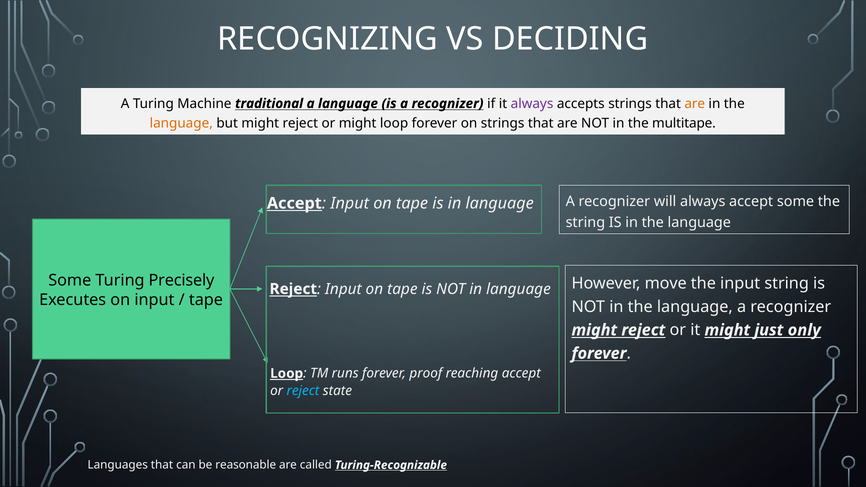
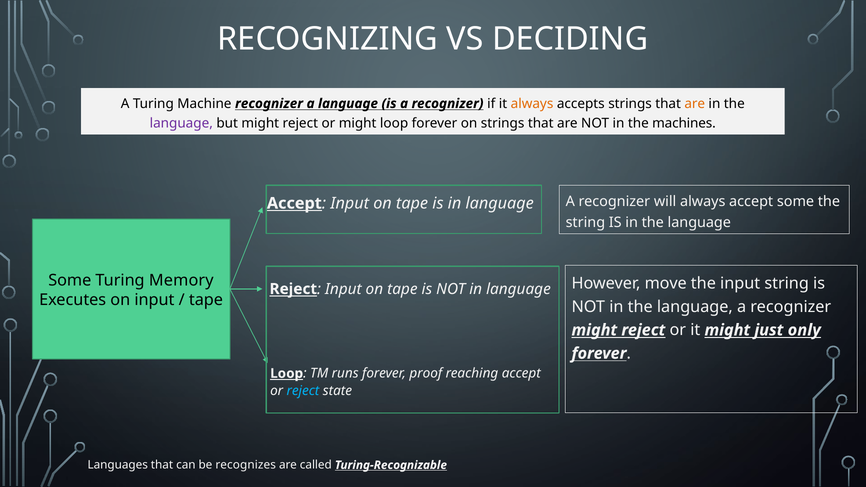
Machine traditional: traditional -> recognizer
always at (532, 104) colour: purple -> orange
language at (181, 123) colour: orange -> purple
multitape: multitape -> machines
Precisely: Precisely -> Memory
reasonable: reasonable -> recognizes
